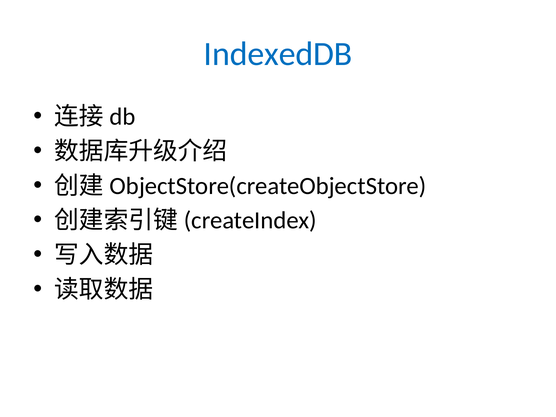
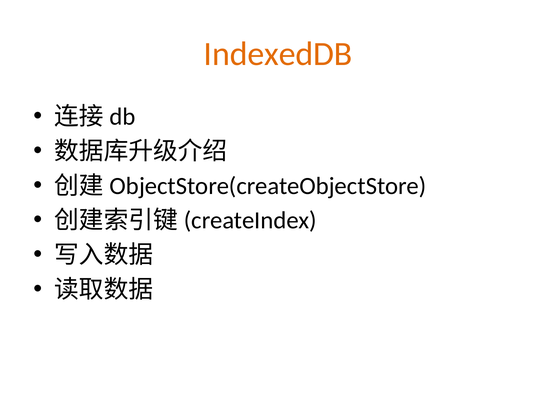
IndexedDB colour: blue -> orange
